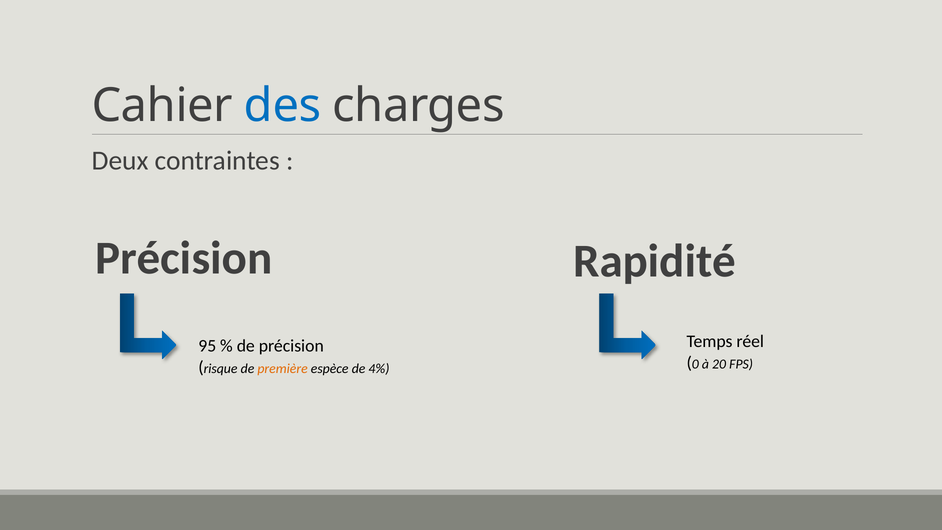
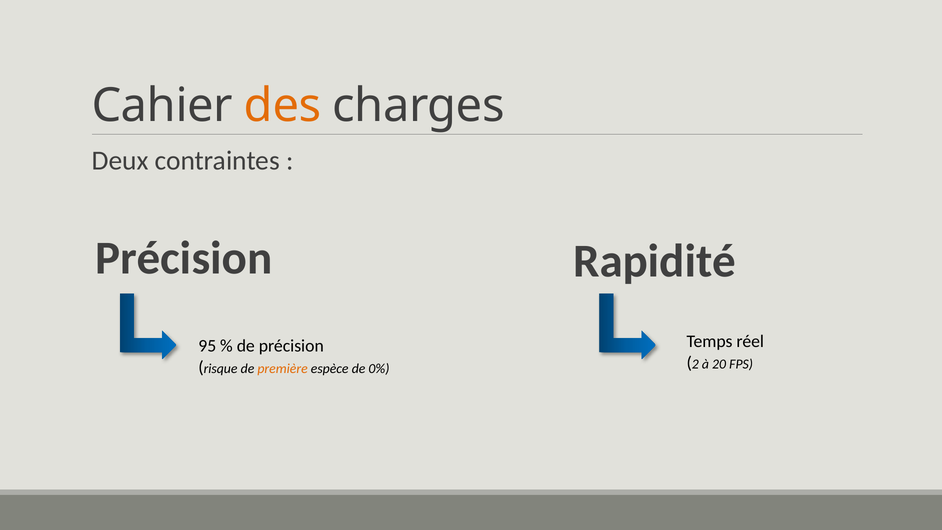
des colour: blue -> orange
0: 0 -> 2
4%: 4% -> 0%
